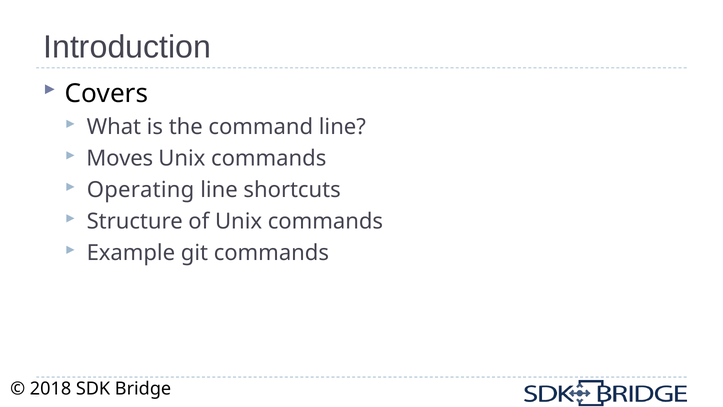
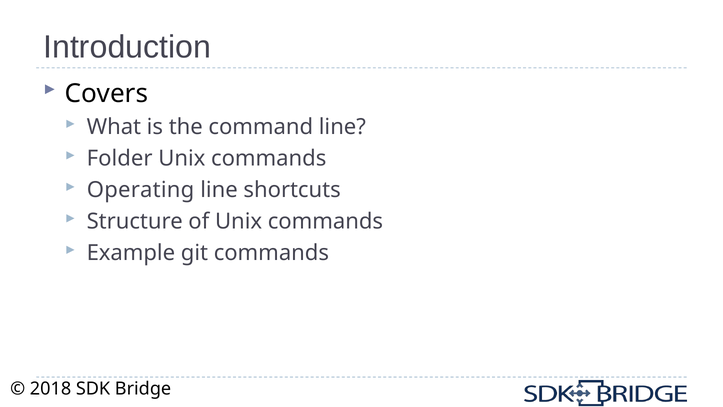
Moves: Moves -> Folder
